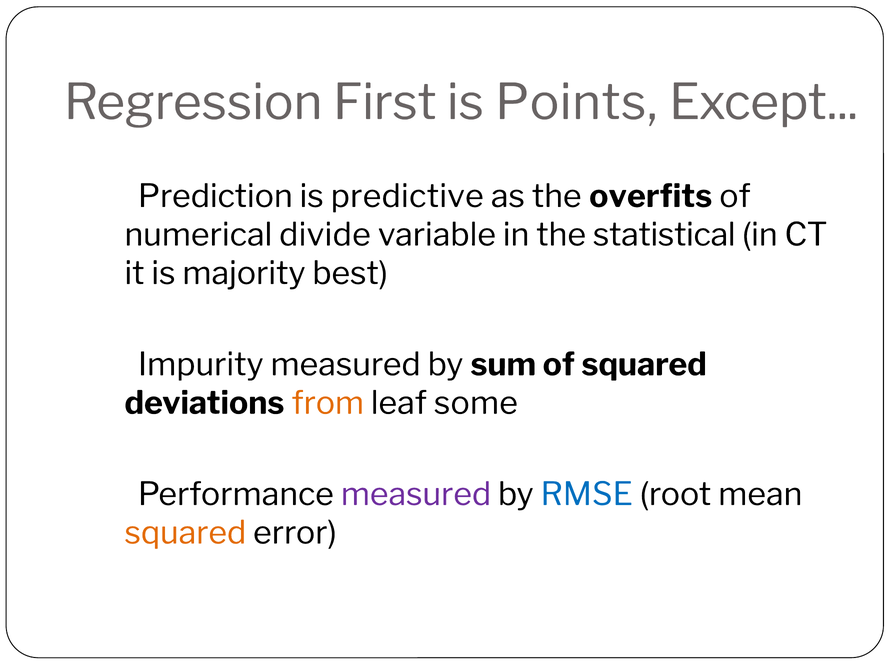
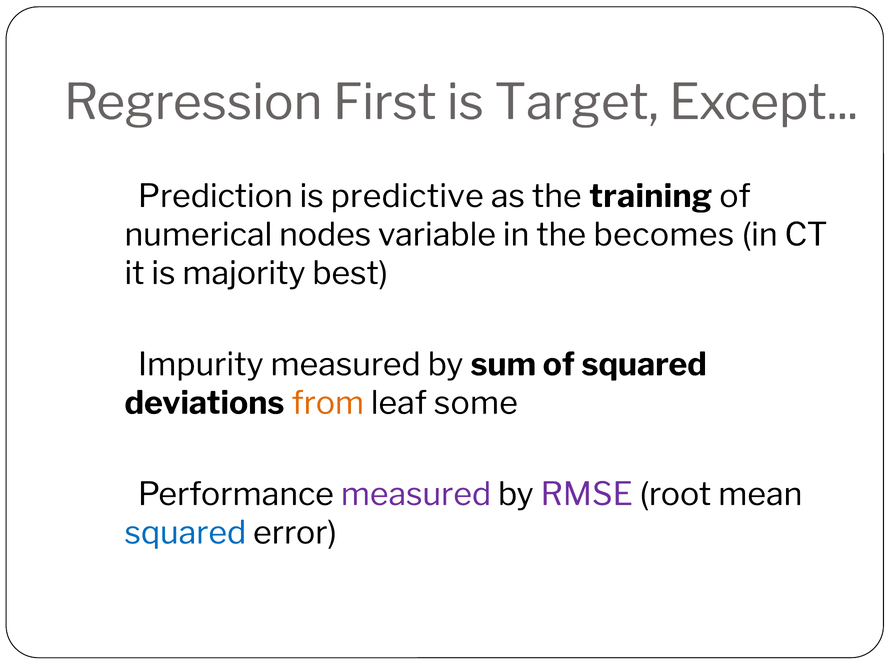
Points: Points -> Target
overfits: overfits -> training
divide: divide -> nodes
statistical: statistical -> becomes
RMSE colour: blue -> purple
squared at (185, 533) colour: orange -> blue
